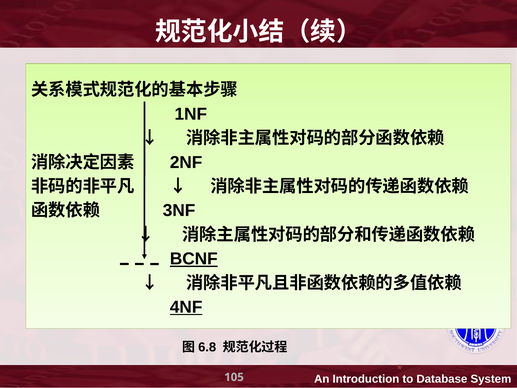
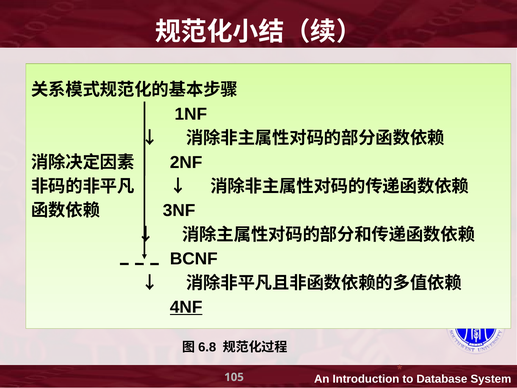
BCNF underline: present -> none
